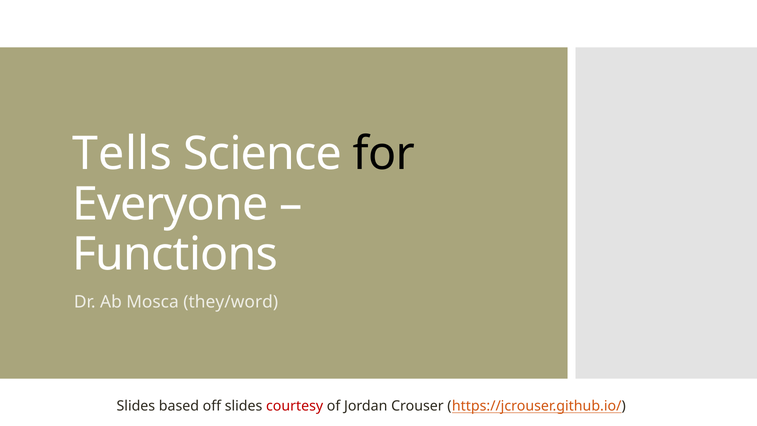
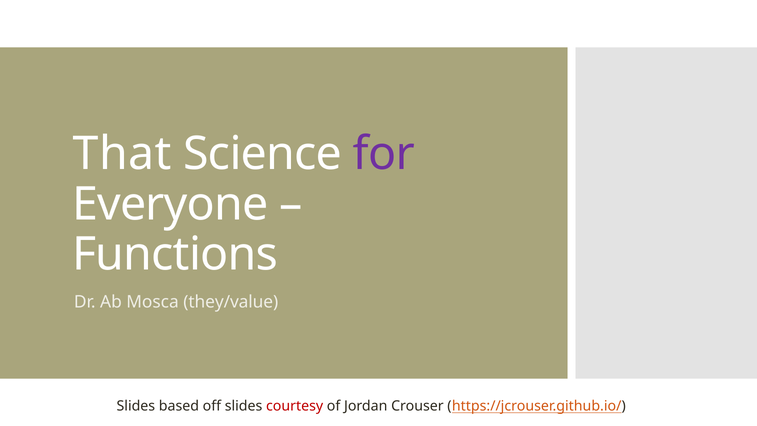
Tells: Tells -> That
for colour: black -> purple
they/word: they/word -> they/value
